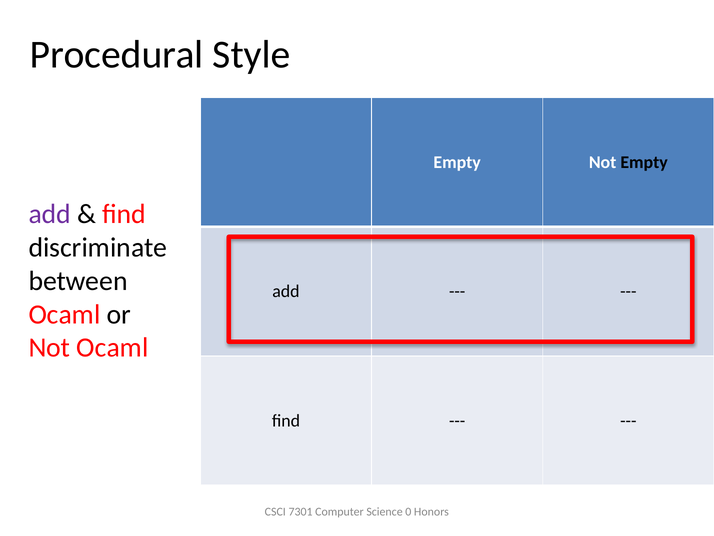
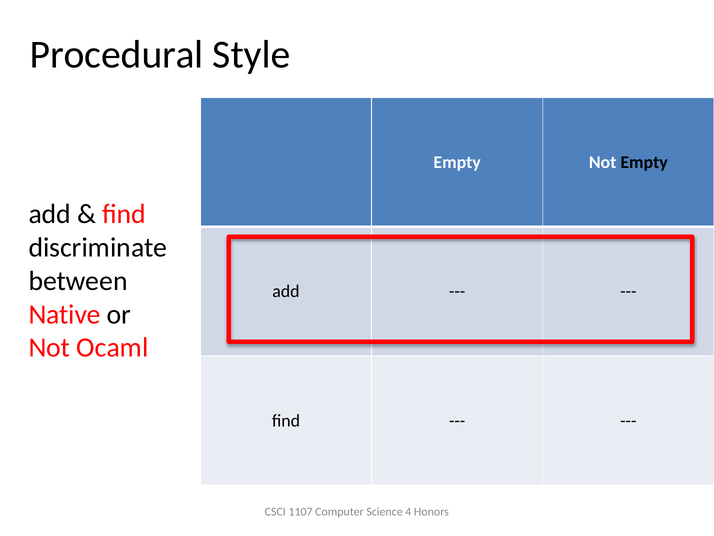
add at (50, 214) colour: purple -> black
Ocaml at (64, 314): Ocaml -> Native
7301: 7301 -> 1107
0: 0 -> 4
